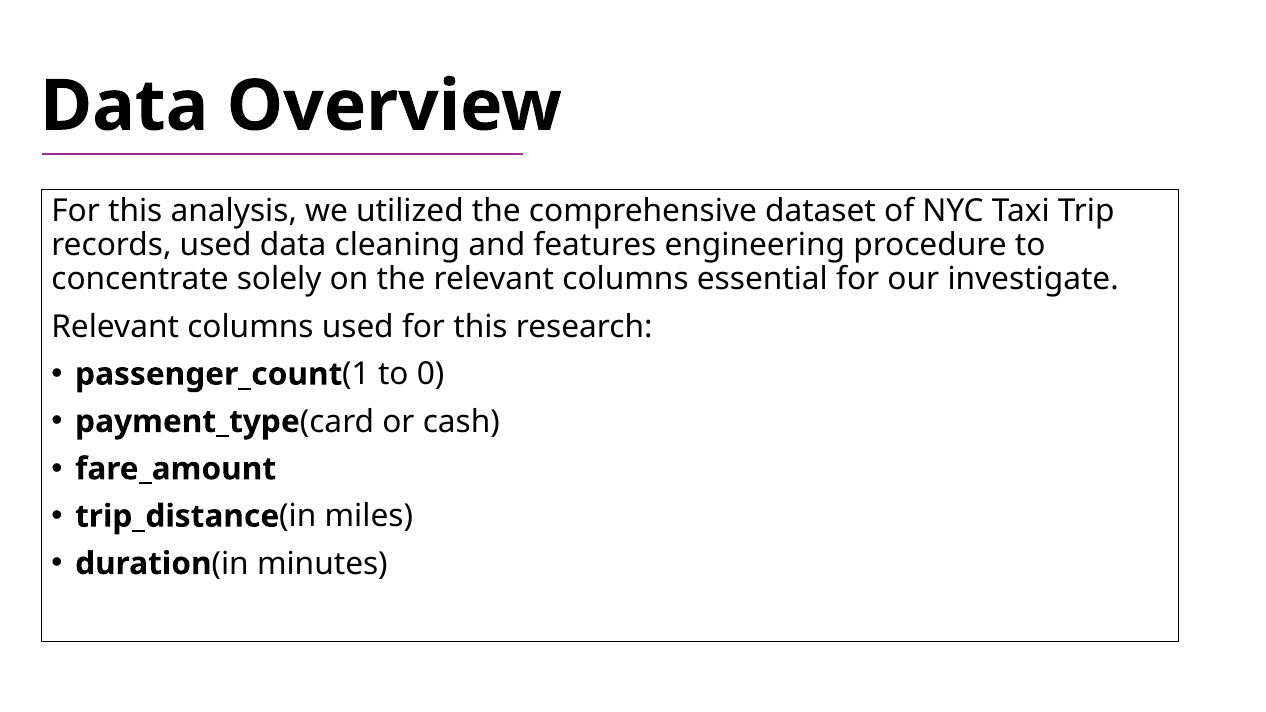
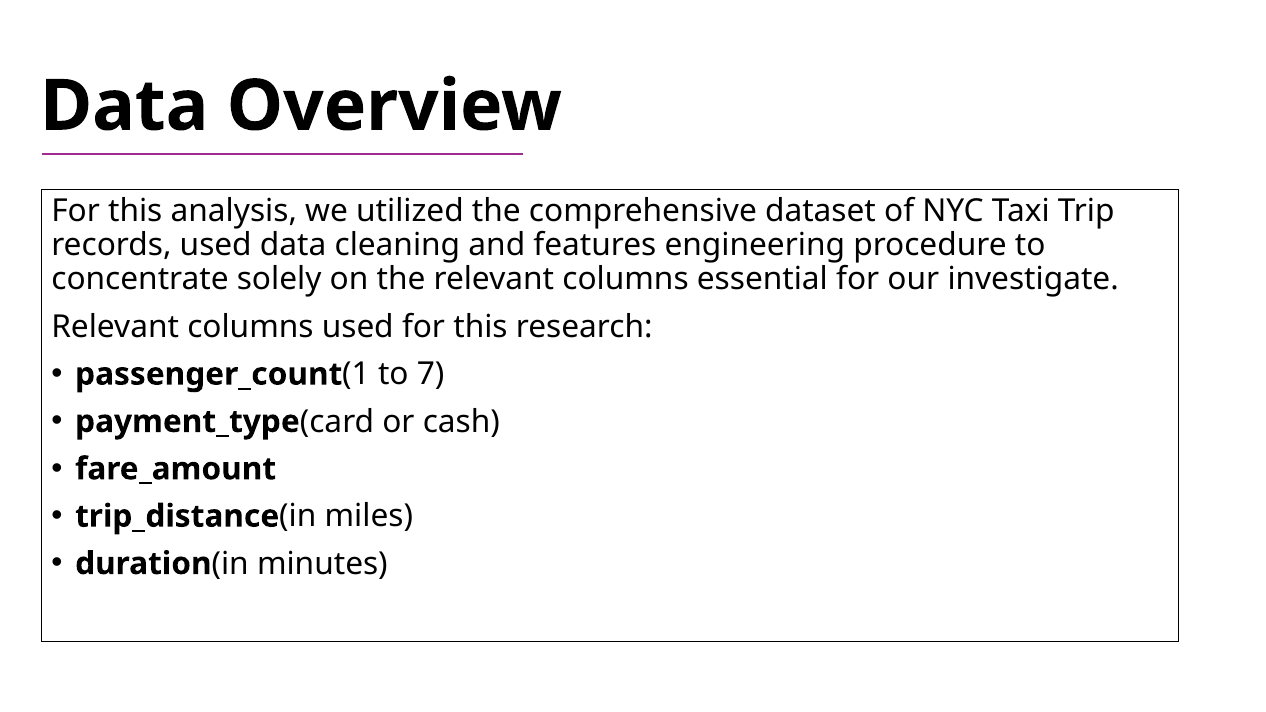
0: 0 -> 7
